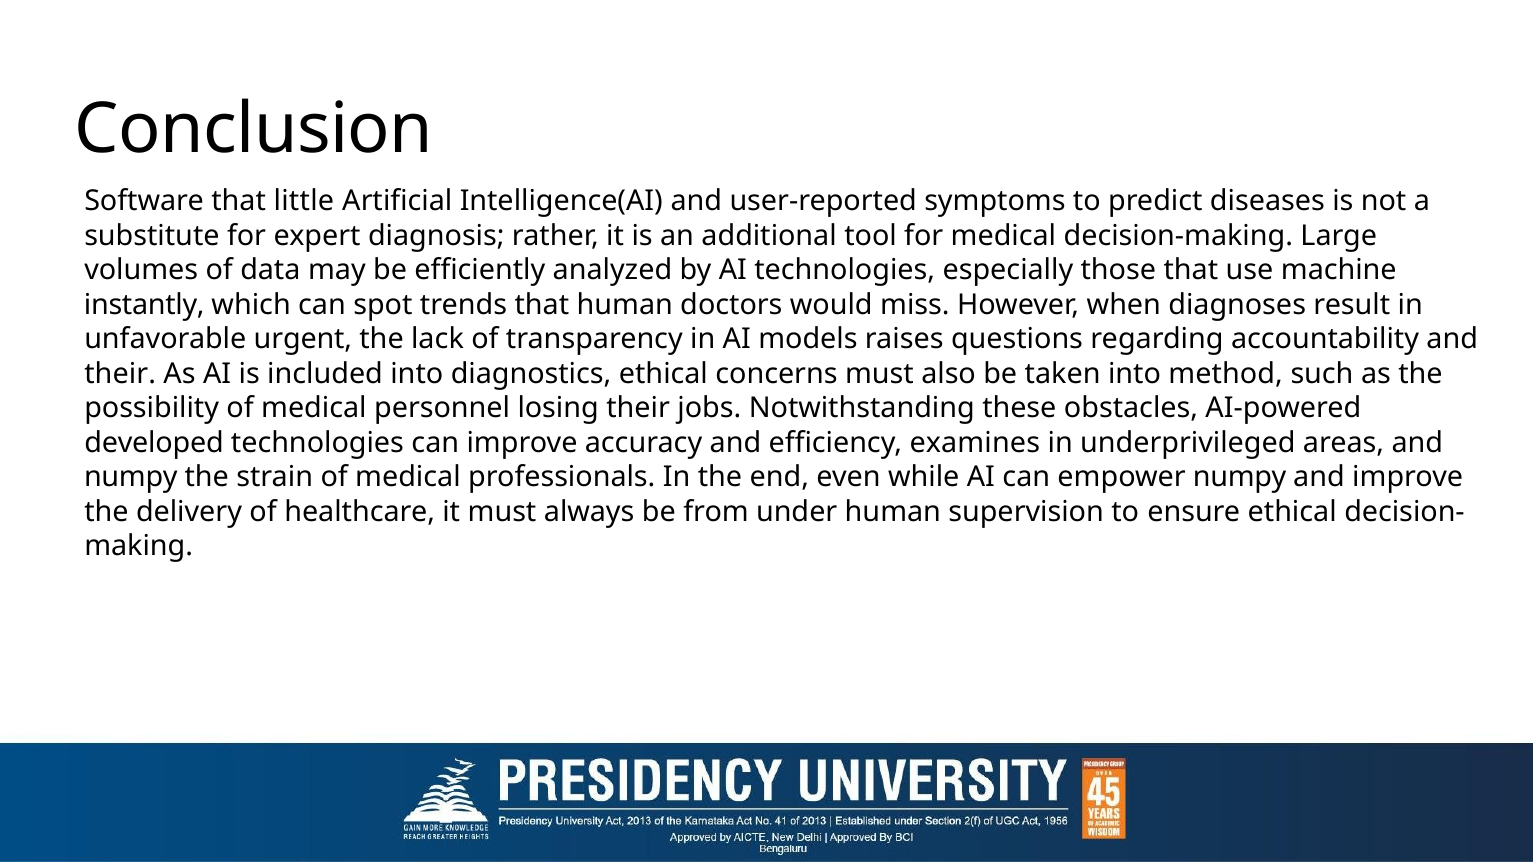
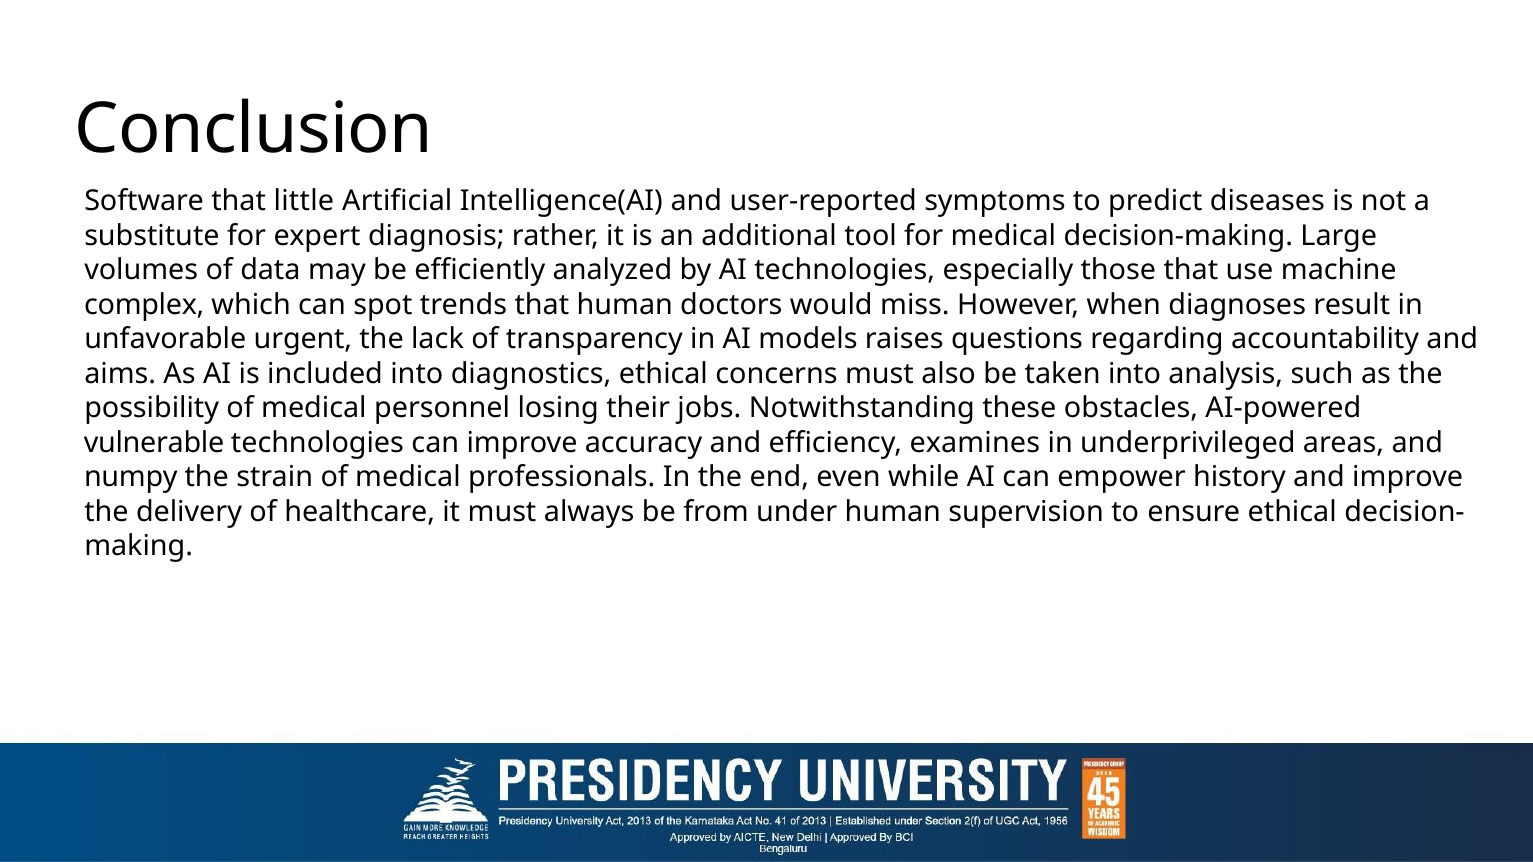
instantly: instantly -> complex
their at (120, 374): their -> aims
method: method -> analysis
developed: developed -> vulnerable
empower numpy: numpy -> history
